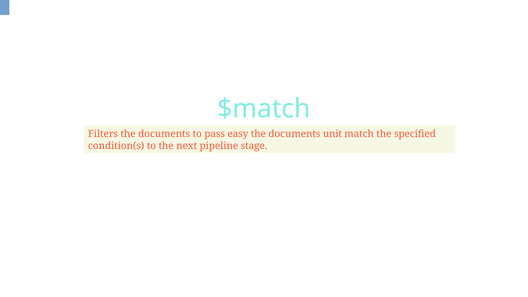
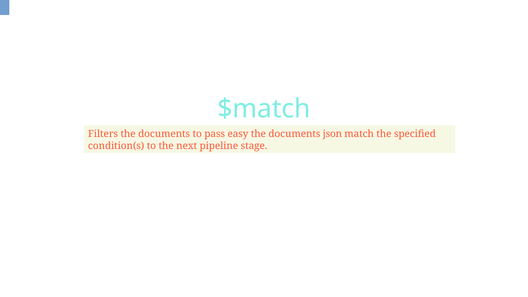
unit: unit -> json
